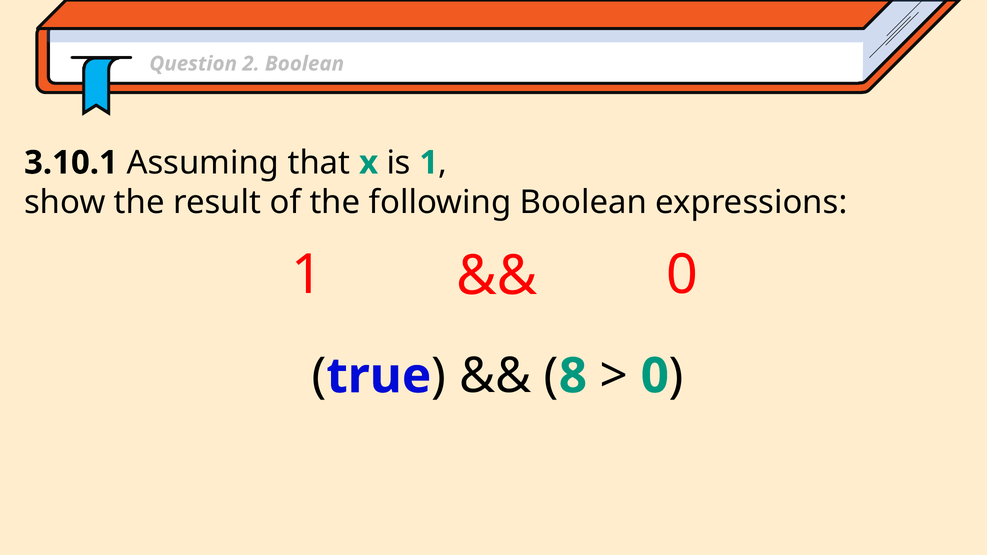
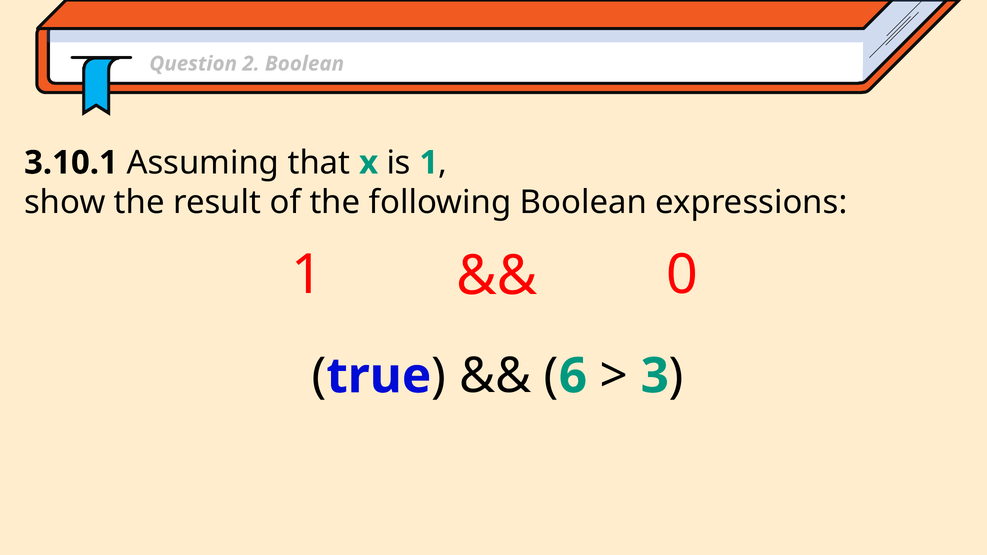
8: 8 -> 6
0 at (655, 376): 0 -> 3
